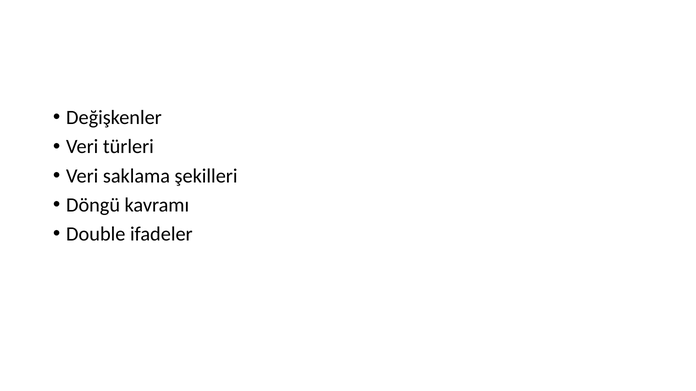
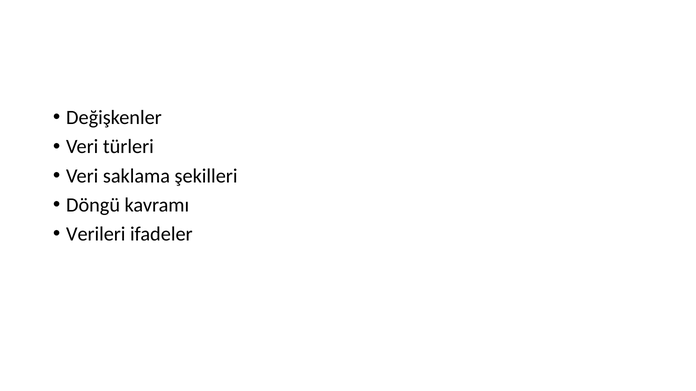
Double: Double -> Verileri
